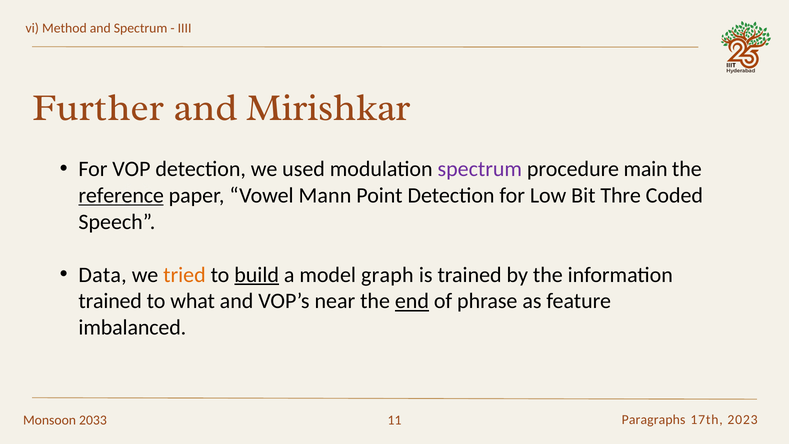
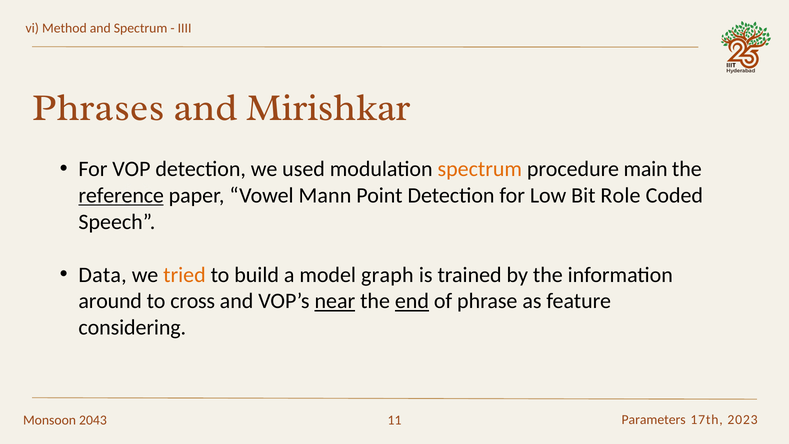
Further: Further -> Phrases
spectrum at (480, 169) colour: purple -> orange
Thre: Thre -> Role
build underline: present -> none
trained at (110, 301): trained -> around
what: what -> cross
near underline: none -> present
imbalanced: imbalanced -> considering
Paragraphs: Paragraphs -> Parameters
2033: 2033 -> 2043
